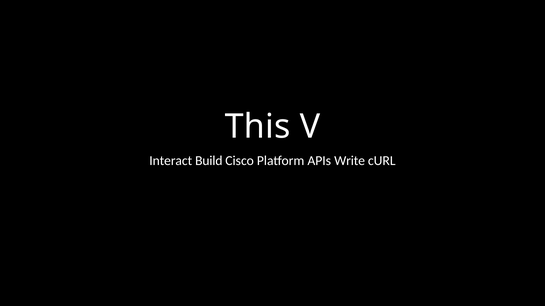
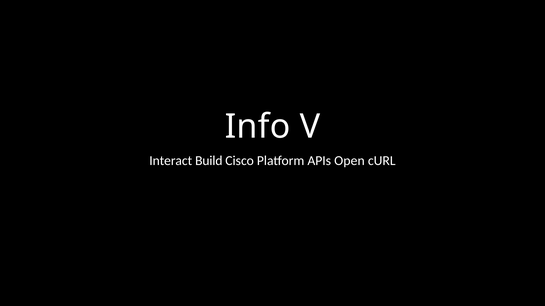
This: This -> Info
Write: Write -> Open
